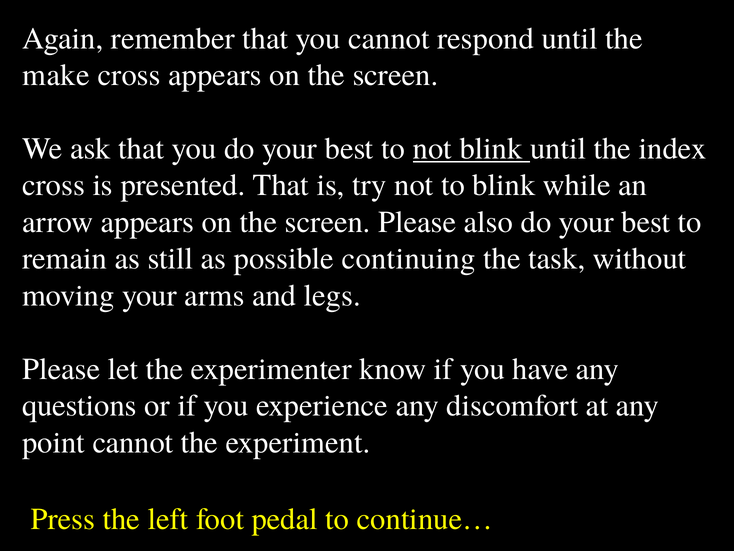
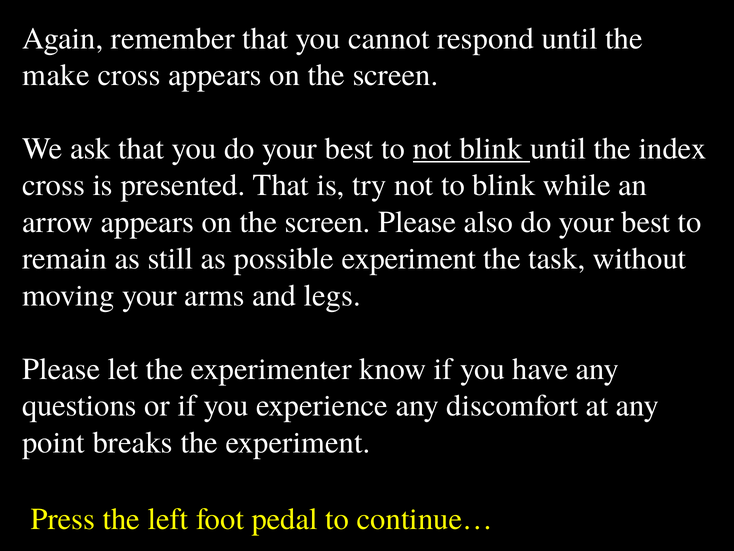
possible continuing: continuing -> experiment
point cannot: cannot -> breaks
